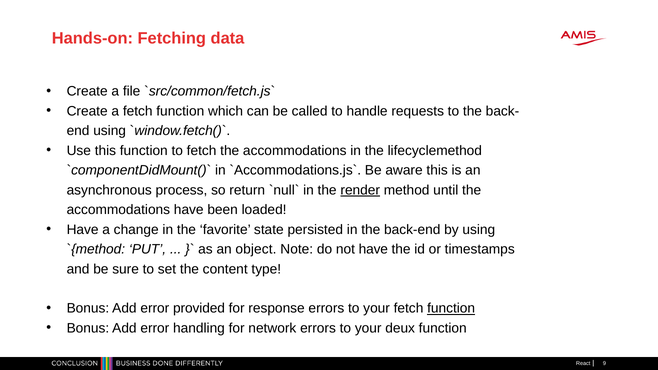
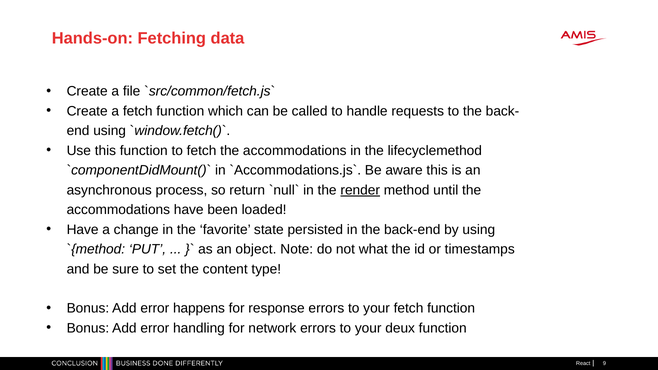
not have: have -> what
provided: provided -> happens
function at (451, 309) underline: present -> none
